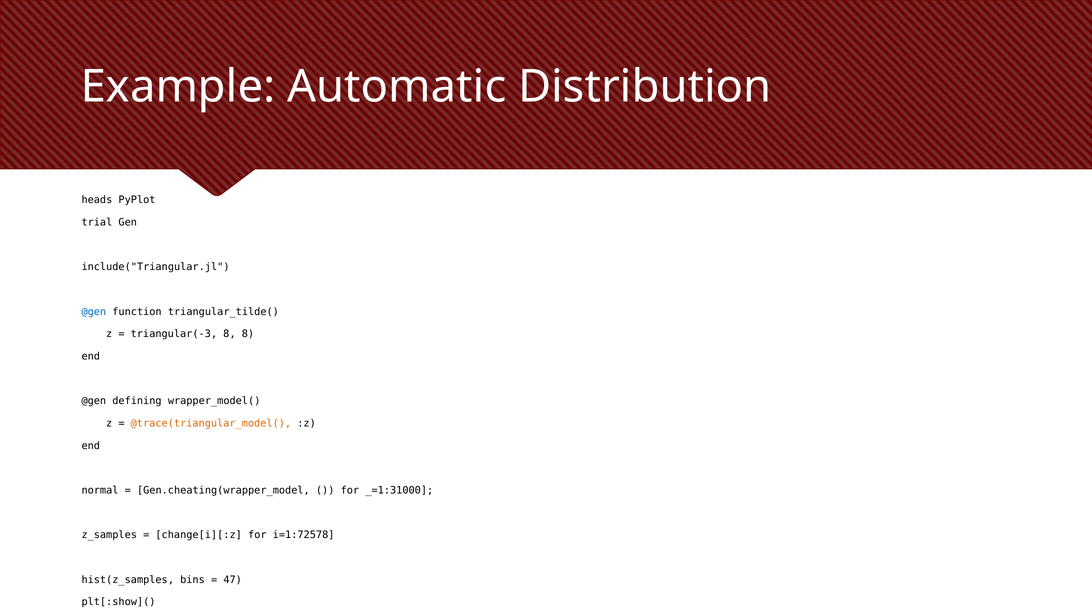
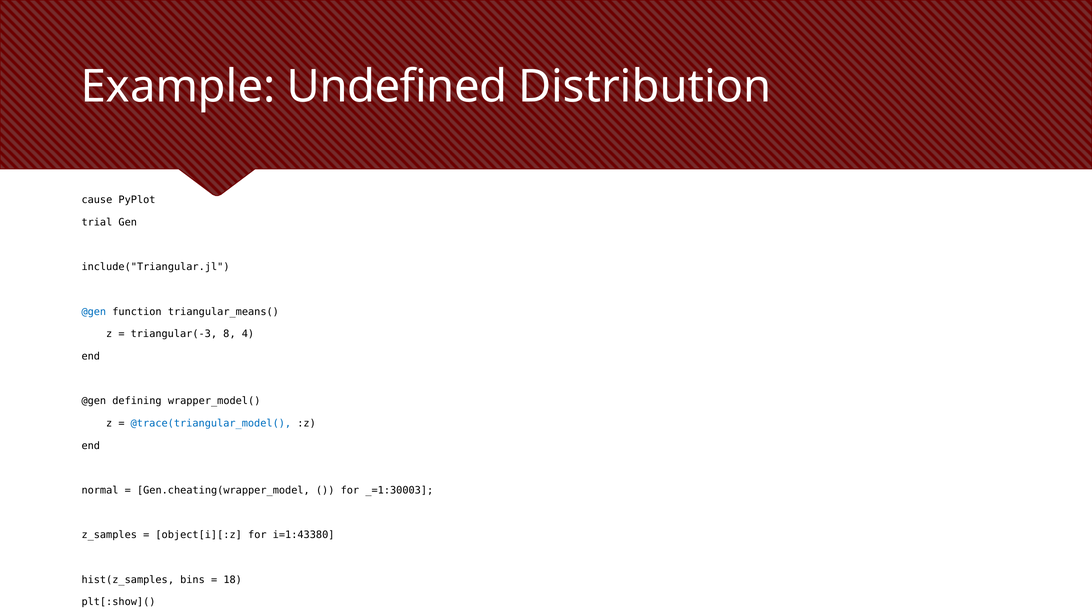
Automatic: Automatic -> Undefined
heads: heads -> cause
triangular_tilde(: triangular_tilde( -> triangular_means(
8 8: 8 -> 4
@trace(triangular_model( colour: orange -> blue
_=1:31000: _=1:31000 -> _=1:30003
change[i][:z: change[i][:z -> object[i][:z
i=1:72578: i=1:72578 -> i=1:43380
47: 47 -> 18
